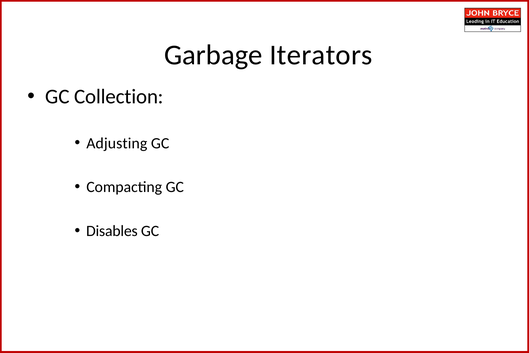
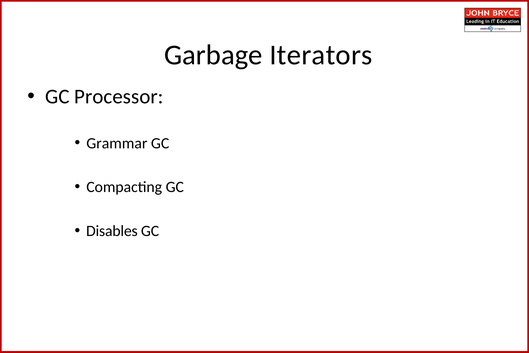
Collection: Collection -> Processor
Adjusting: Adjusting -> Grammar
